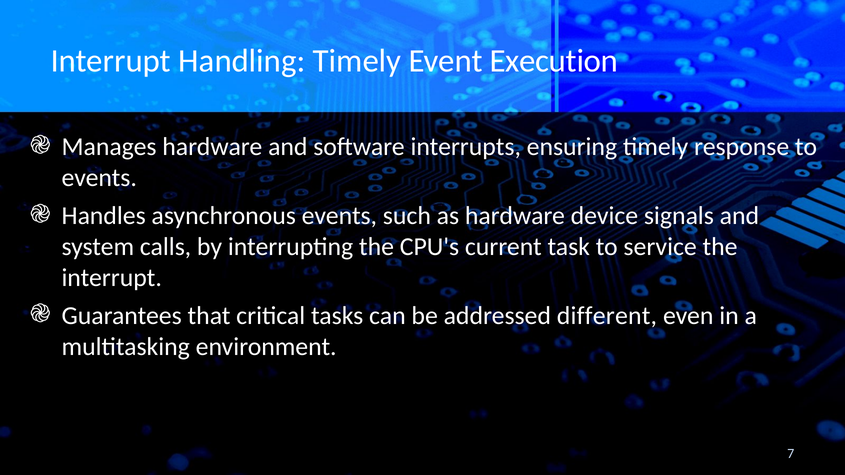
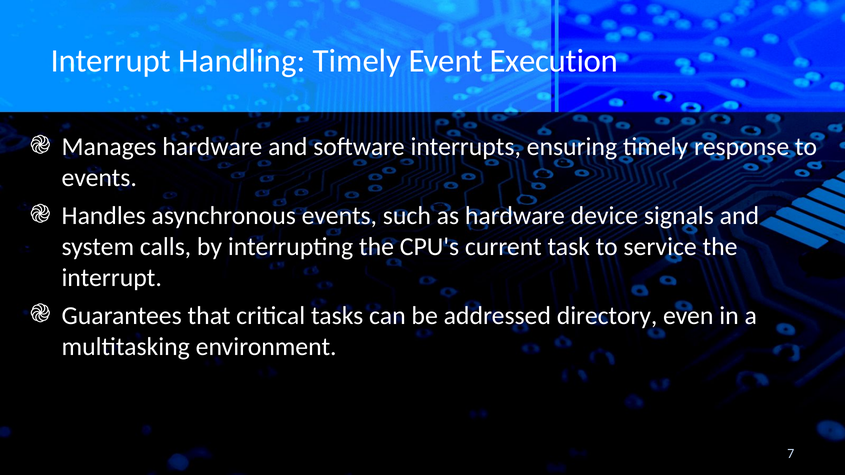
different: different -> directory
